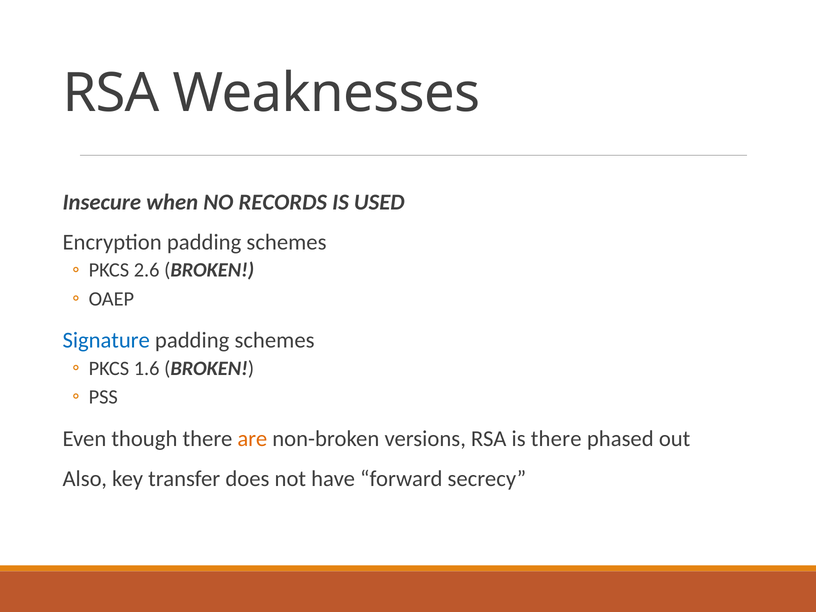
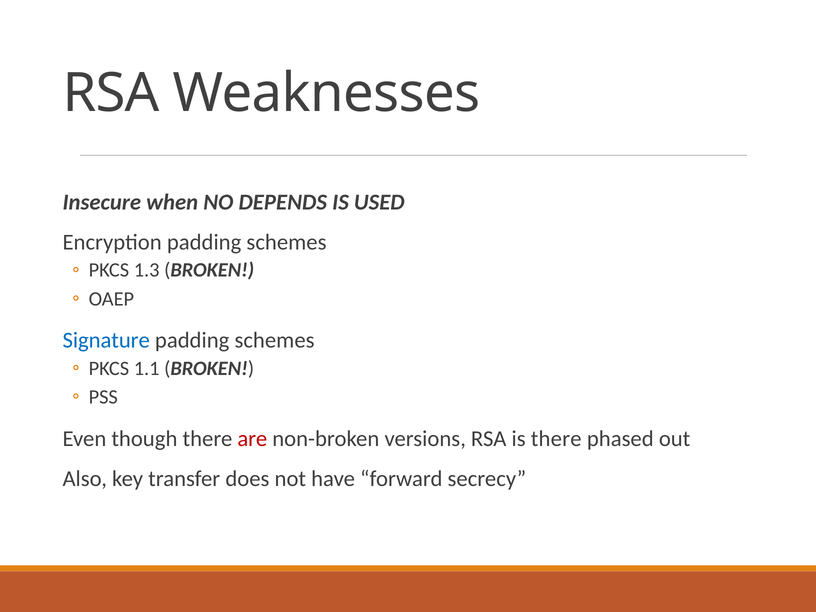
RECORDS: RECORDS -> DEPENDS
2.6: 2.6 -> 1.3
1.6: 1.6 -> 1.1
are colour: orange -> red
